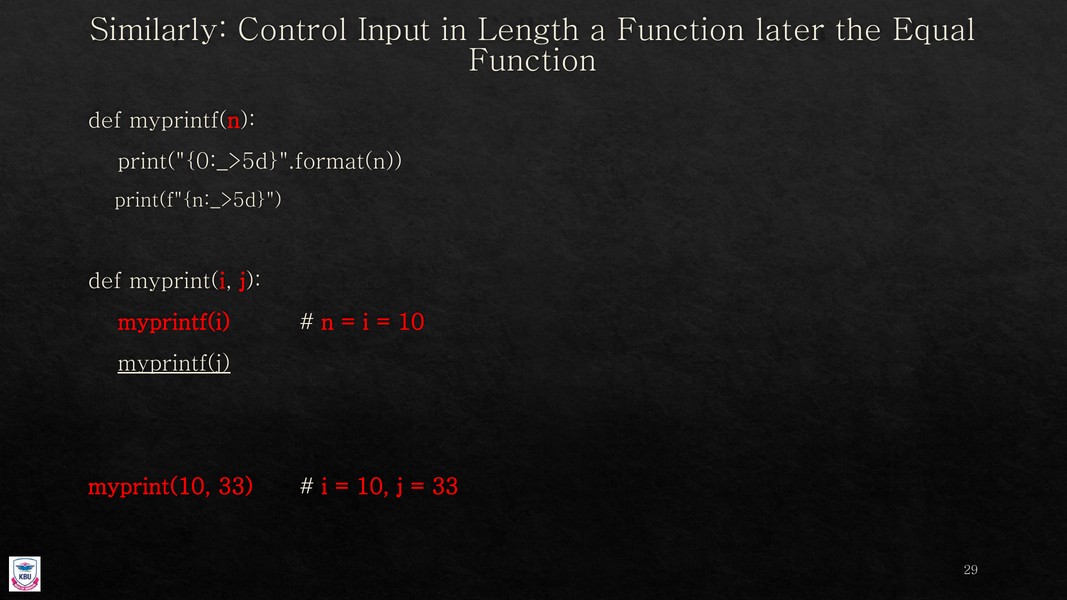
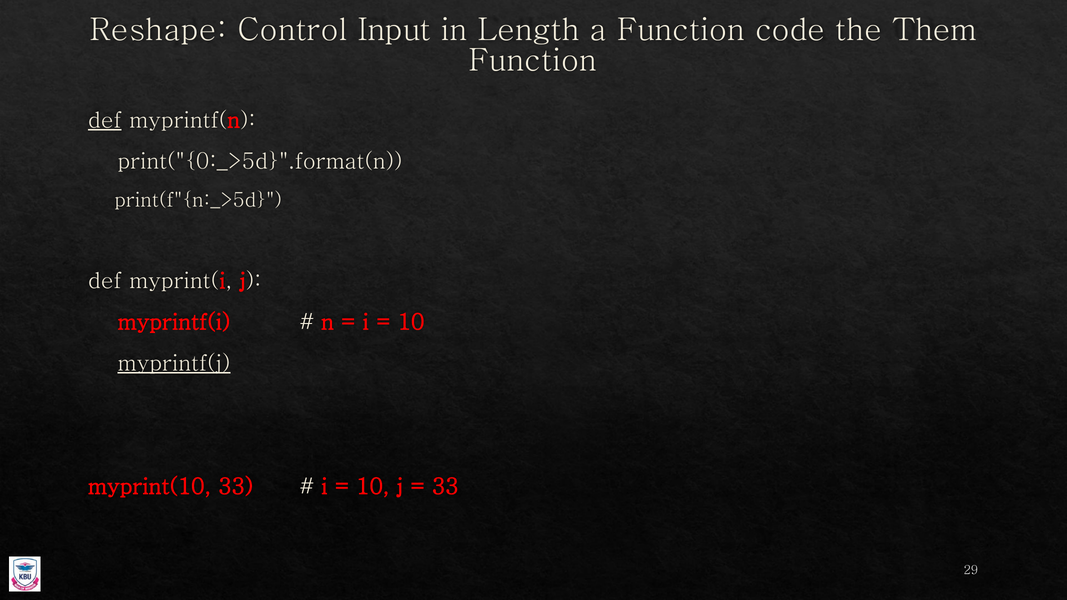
Similarly: Similarly -> Reshape
later: later -> code
Equal: Equal -> Them
def at (105, 120) underline: none -> present
